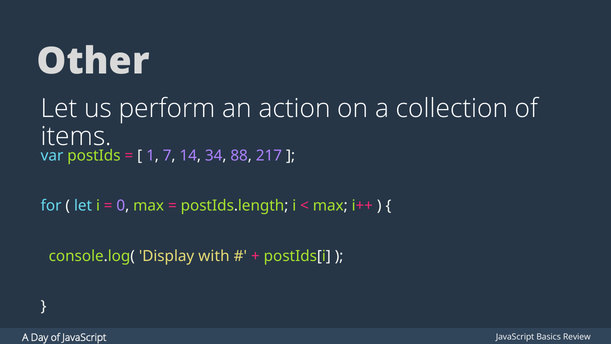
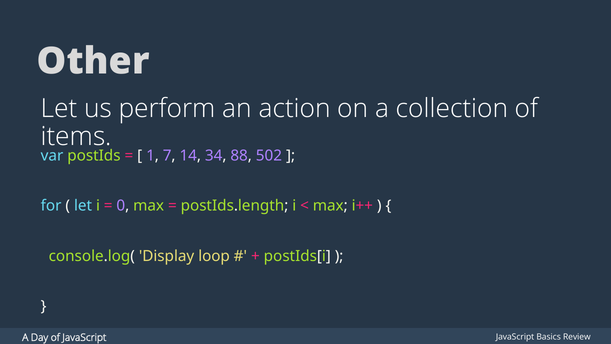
217: 217 -> 502
with: with -> loop
